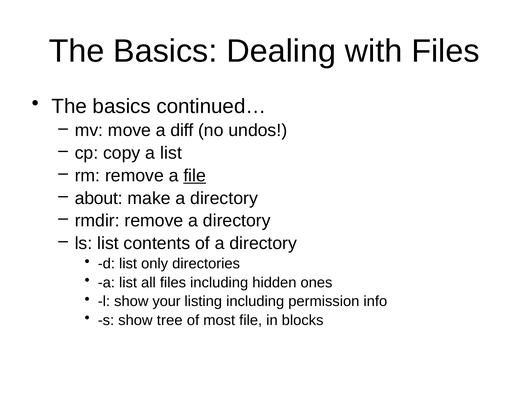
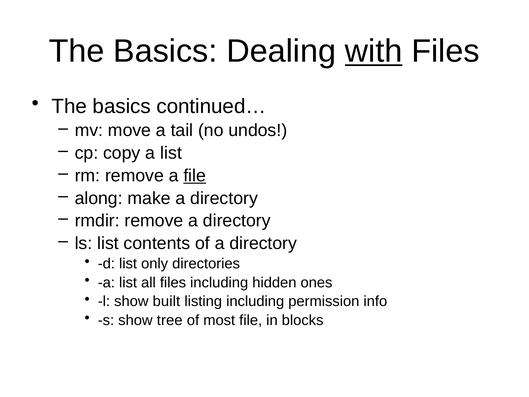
with underline: none -> present
diff: diff -> tail
about: about -> along
your: your -> built
